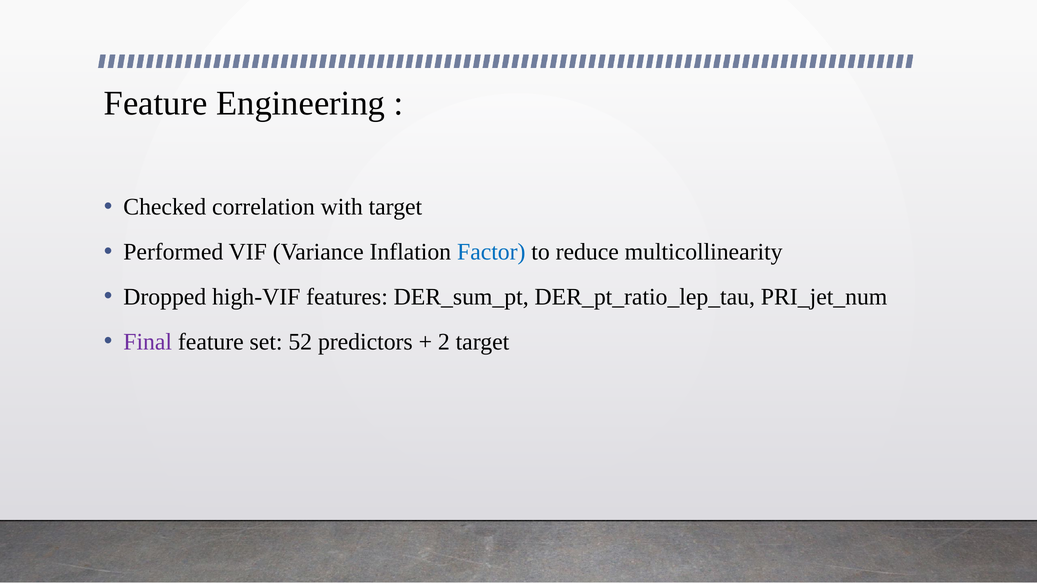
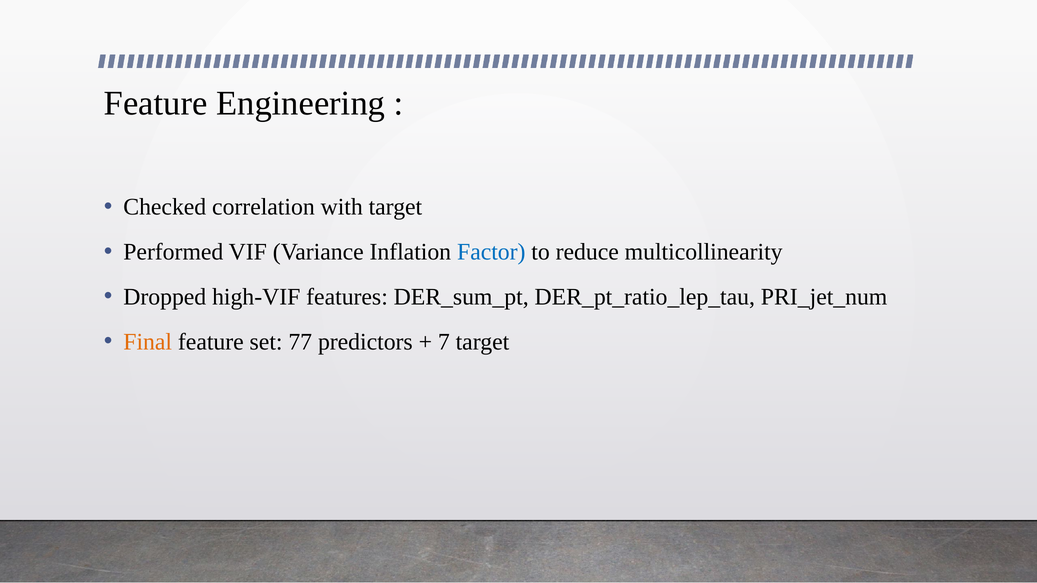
Final colour: purple -> orange
52: 52 -> 77
2: 2 -> 7
